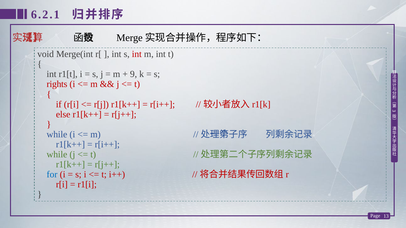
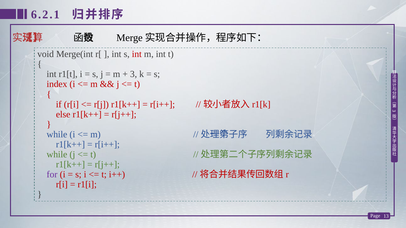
9 at (134, 74): 9 -> 3
rights: rights -> index
for colour: blue -> purple
